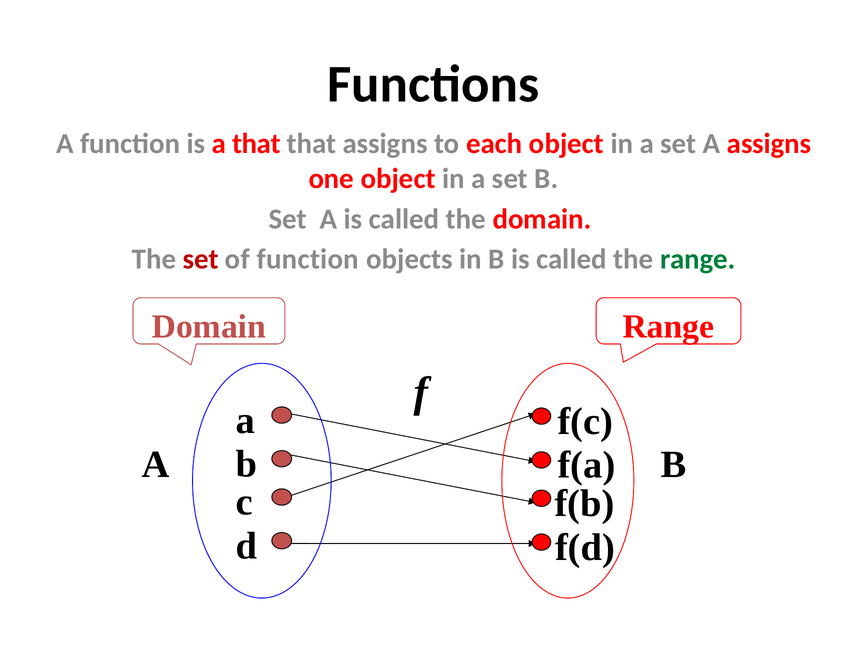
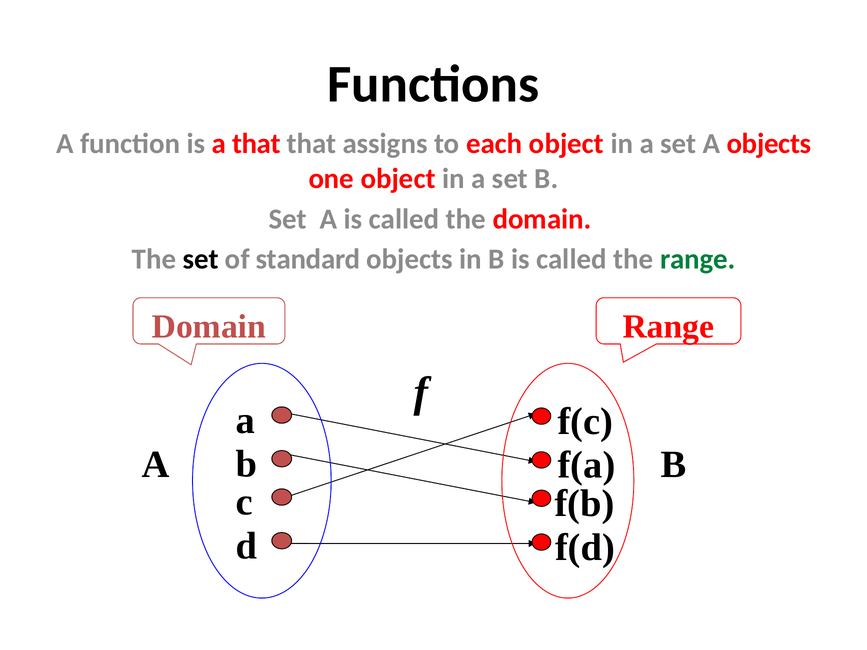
A assigns: assigns -> objects
set at (201, 260) colour: red -> black
of function: function -> standard
